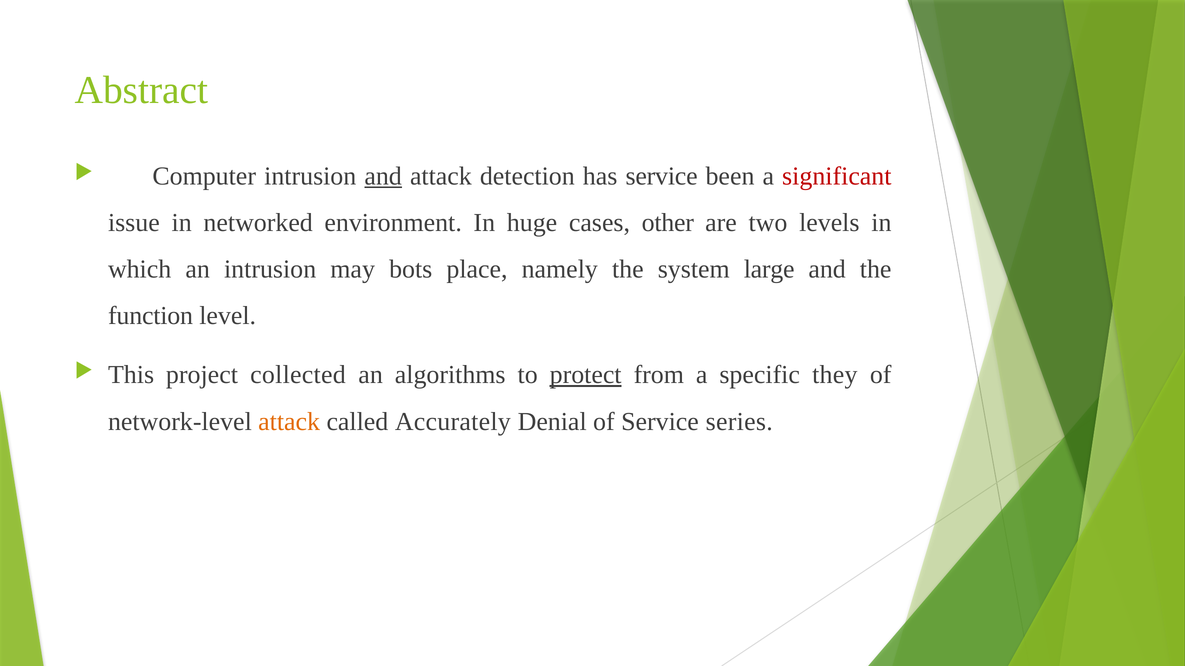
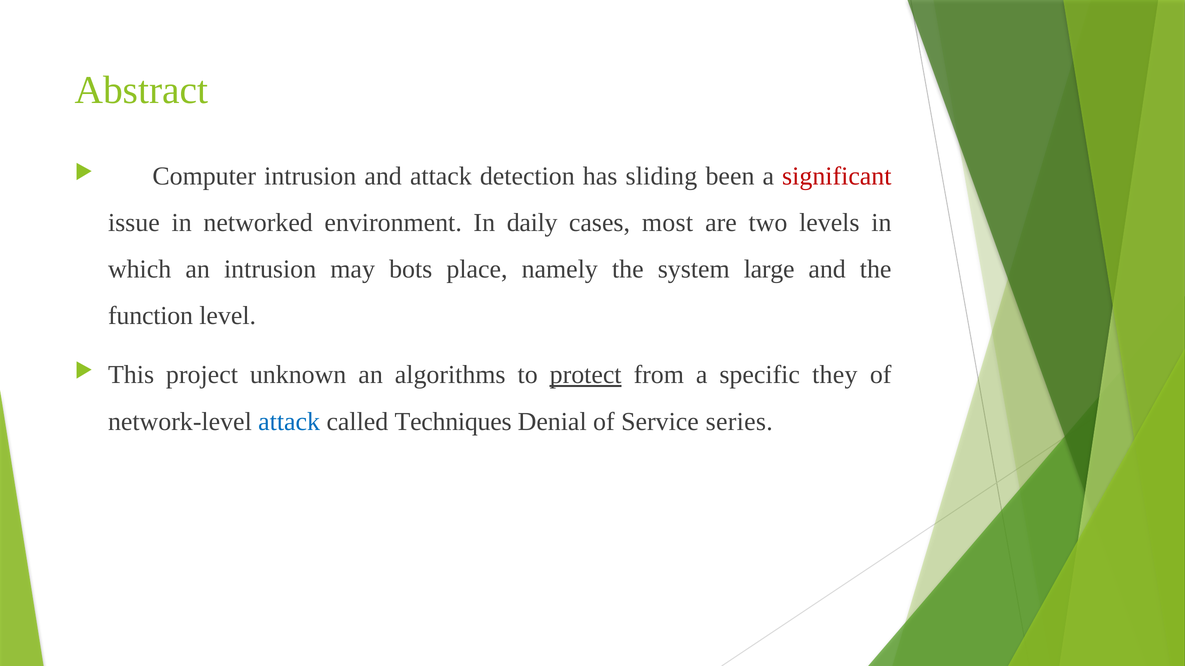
and at (383, 176) underline: present -> none
has service: service -> sliding
huge: huge -> daily
other: other -> most
collected: collected -> unknown
attack at (289, 422) colour: orange -> blue
Accurately: Accurately -> Techniques
